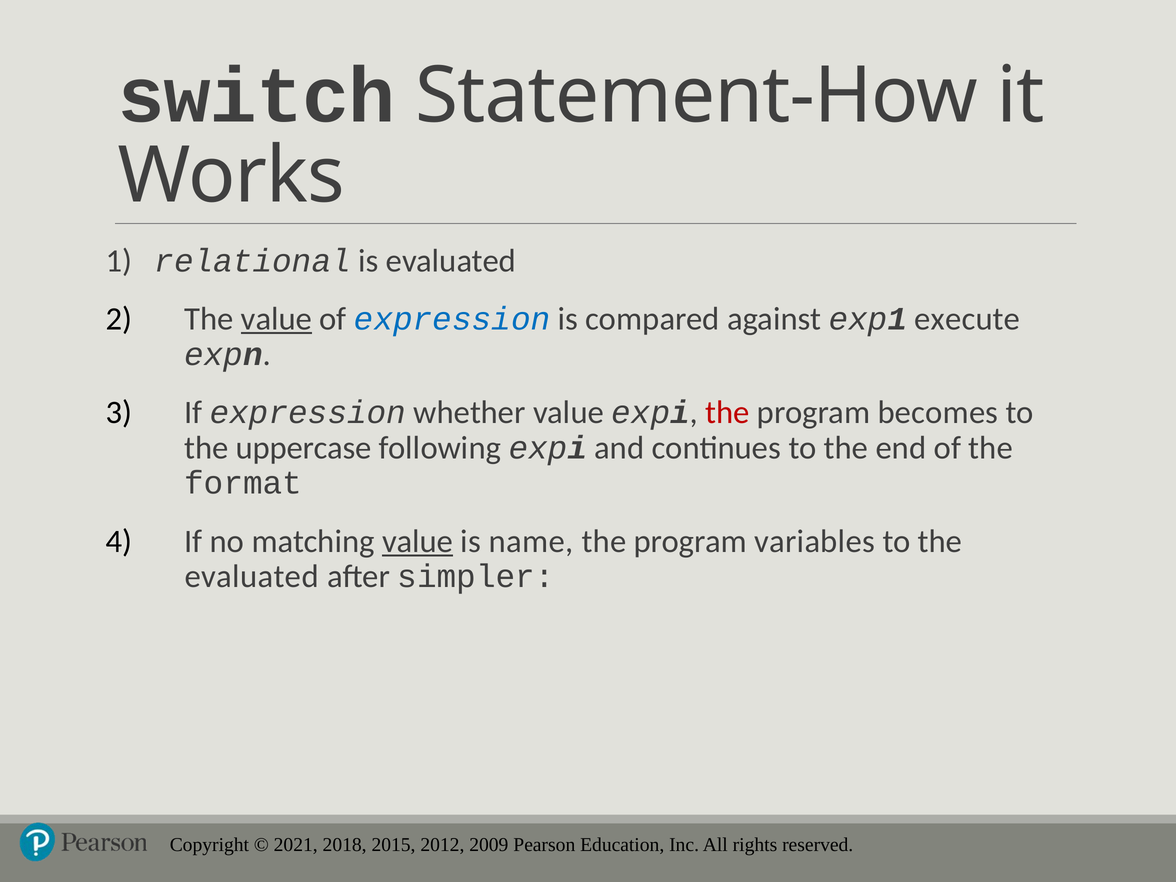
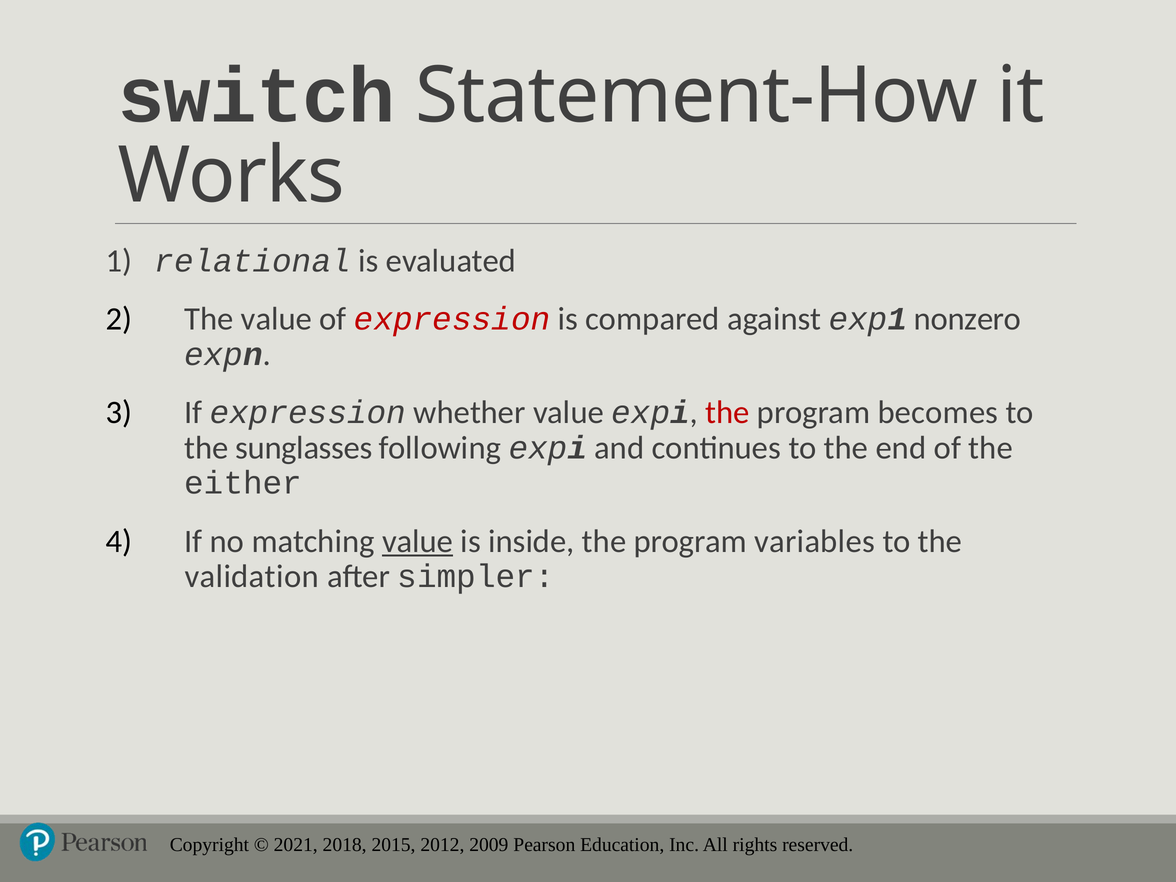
value at (276, 319) underline: present -> none
expression at (452, 319) colour: blue -> red
execute: execute -> nonzero
uppercase: uppercase -> sunglasses
format: format -> either
name: name -> inside
evaluated at (252, 577): evaluated -> validation
